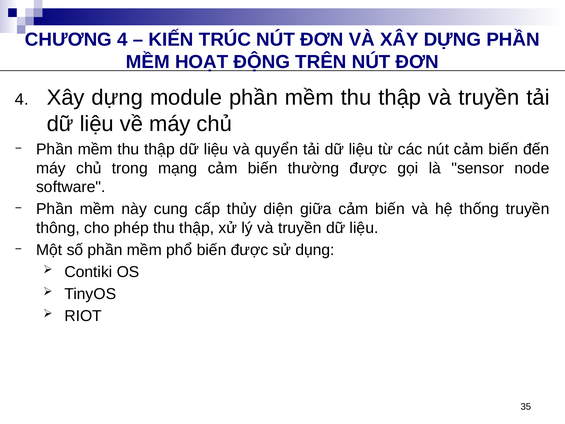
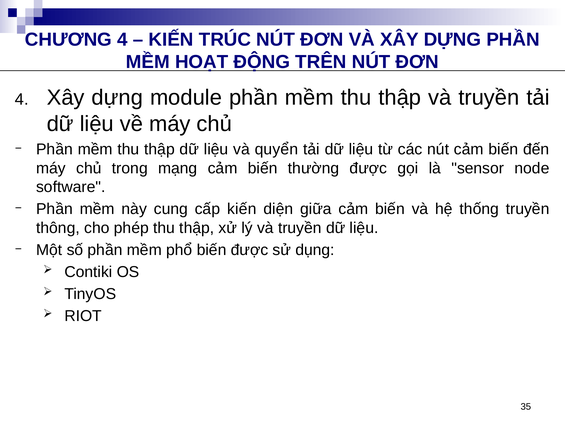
cấp thủy: thủy -> kiến
